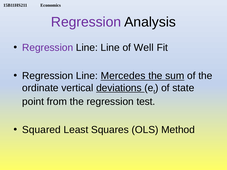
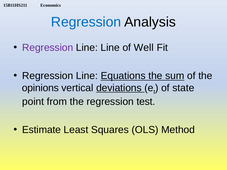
Regression at (86, 22) colour: purple -> blue
Mercedes: Mercedes -> Equations
ordinate: ordinate -> opinions
Squared: Squared -> Estimate
